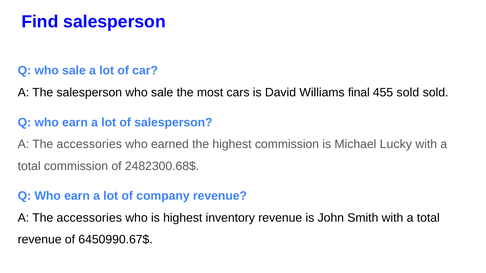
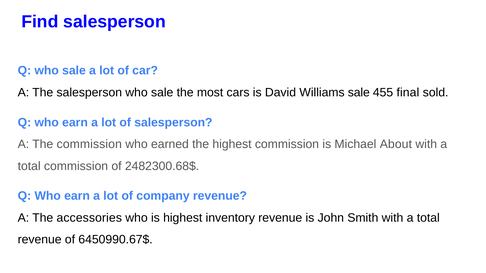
Williams final: final -> sale
455 sold: sold -> final
accessories at (89, 144): accessories -> commission
Lucky: Lucky -> About
